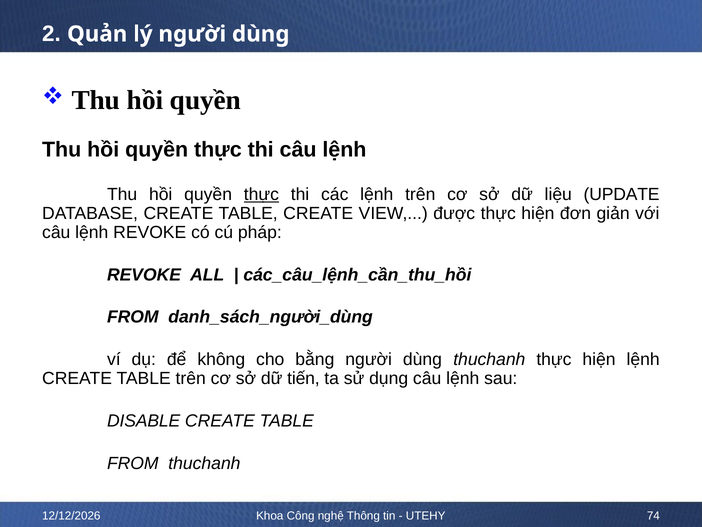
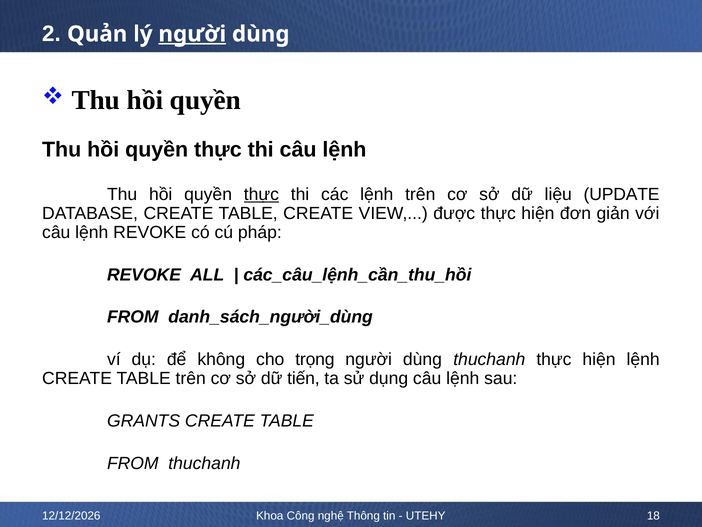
người at (192, 34) underline: none -> present
bằng: bằng -> trọng
DISABLE: DISABLE -> GRANTS
74: 74 -> 18
